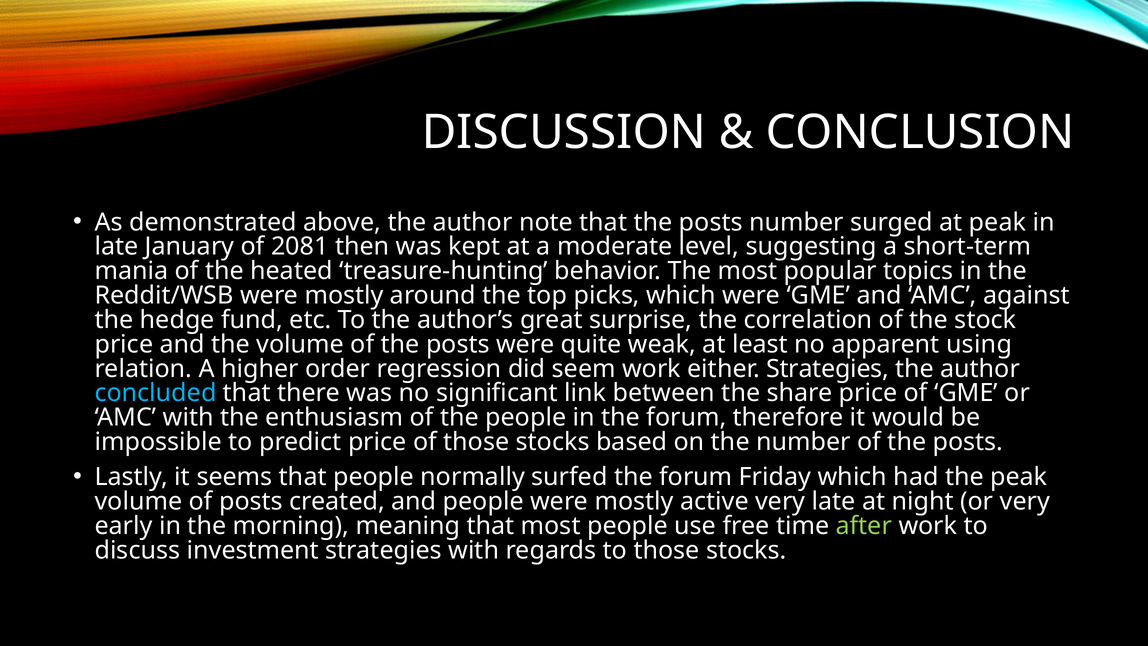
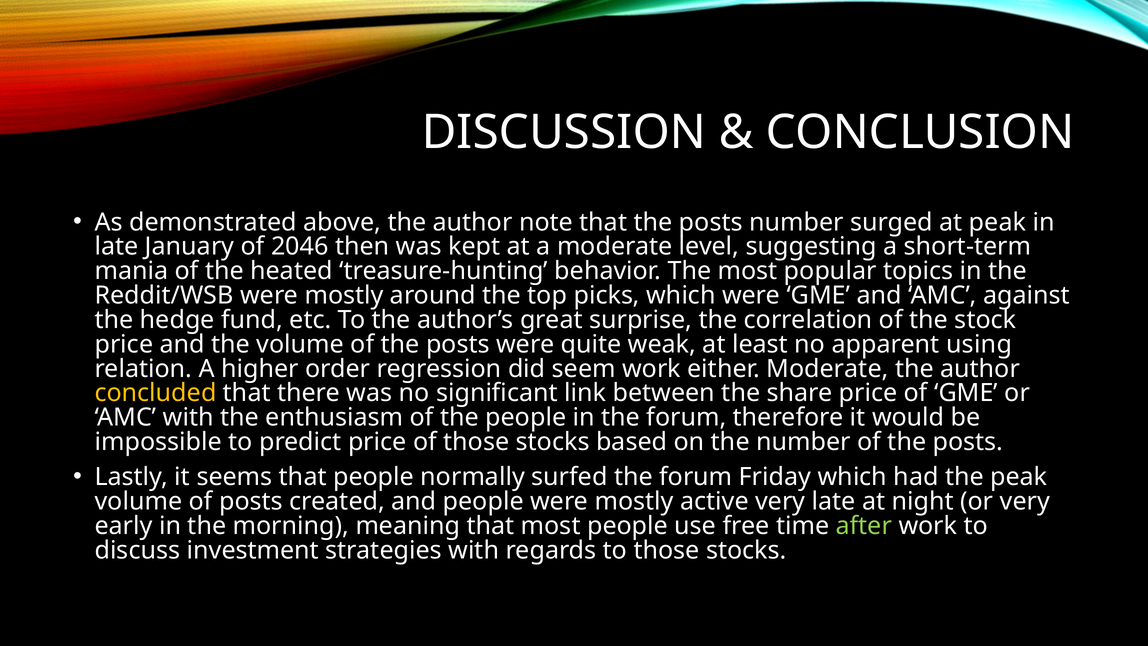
2081: 2081 -> 2046
either Strategies: Strategies -> Moderate
concluded colour: light blue -> yellow
